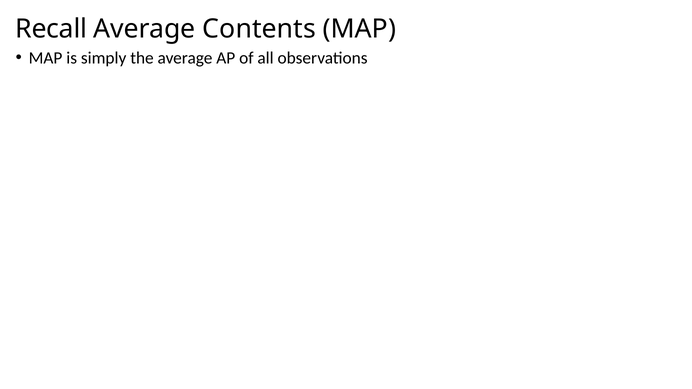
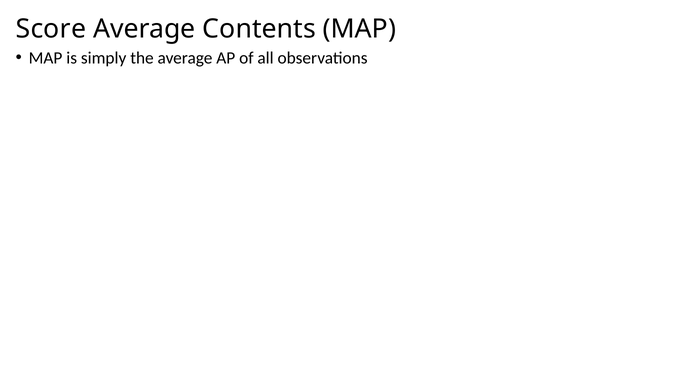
Recall: Recall -> Score
